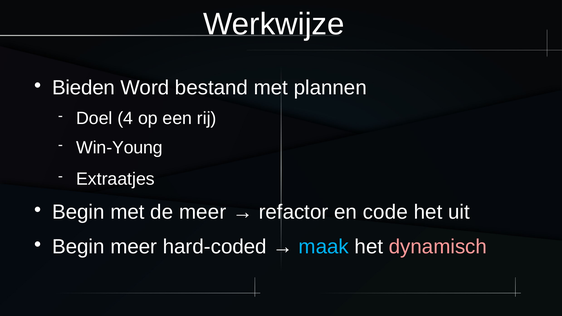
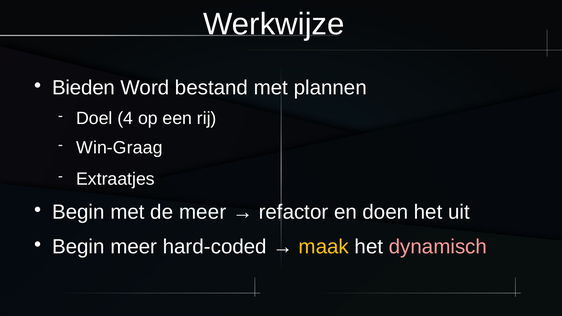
Win-Young: Win-Young -> Win-Graag
code: code -> doen
maak colour: light blue -> yellow
